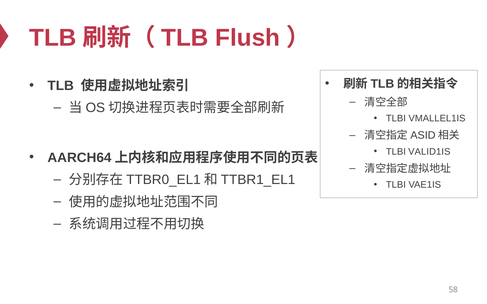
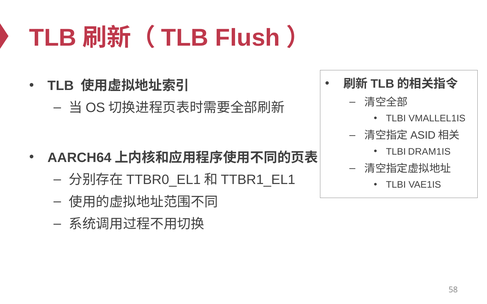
VALID1IS: VALID1IS -> DRAM1IS
